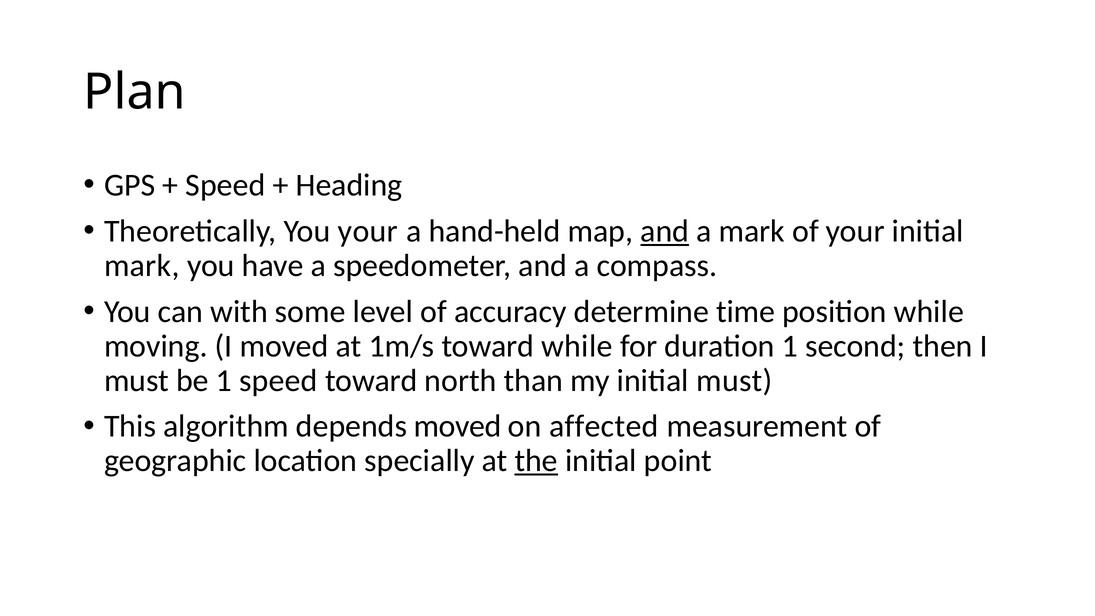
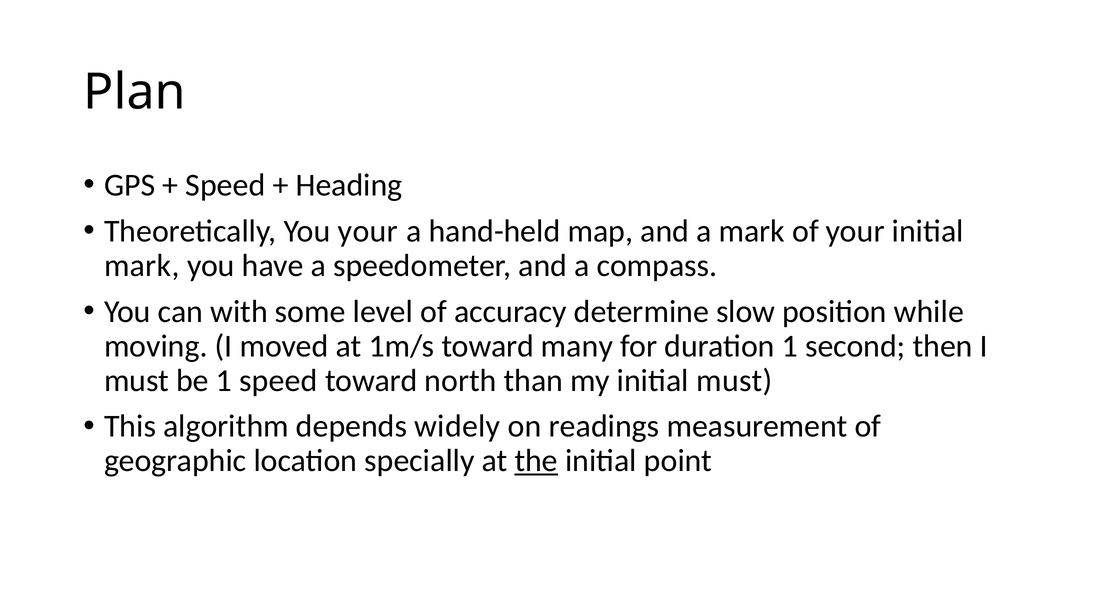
and at (665, 231) underline: present -> none
time: time -> slow
toward while: while -> many
depends moved: moved -> widely
affected: affected -> readings
